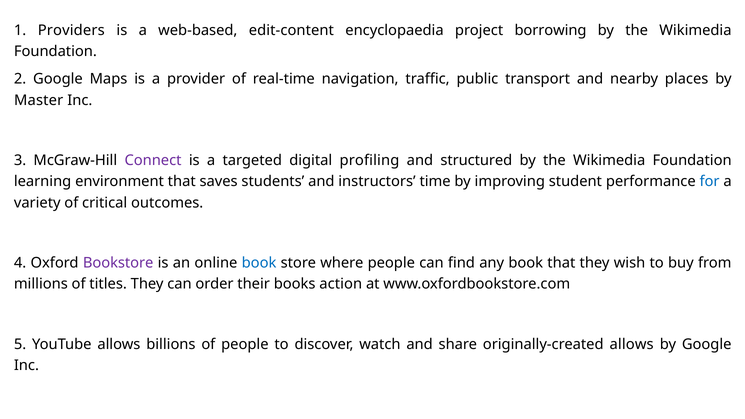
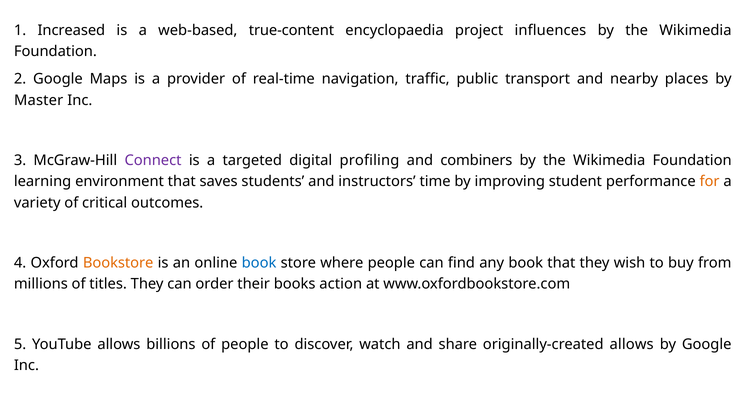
Providers: Providers -> Increased
edit-content: edit-content -> true-content
borrowing: borrowing -> influences
structured: structured -> combiners
for colour: blue -> orange
Bookstore colour: purple -> orange
